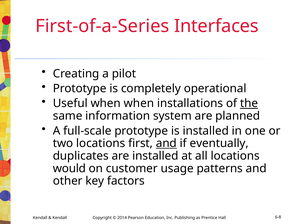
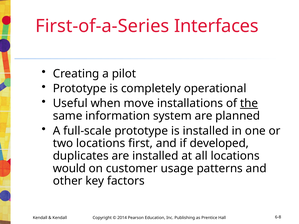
when when: when -> move
and at (166, 143) underline: present -> none
eventually: eventually -> developed
